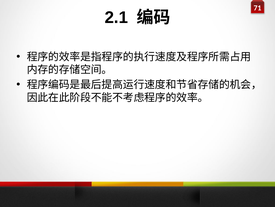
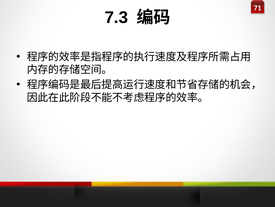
2.1: 2.1 -> 7.3
